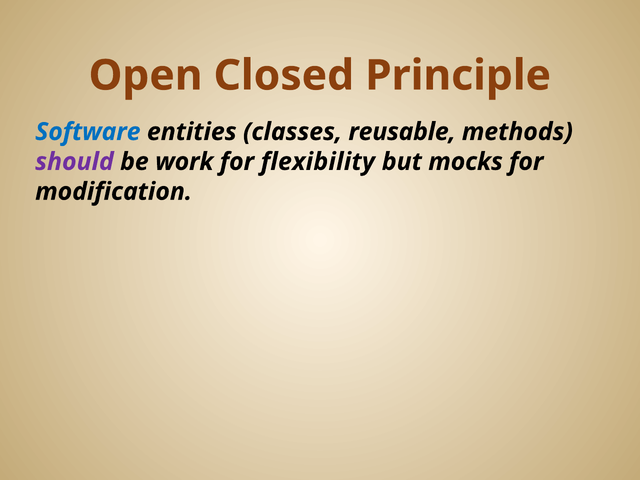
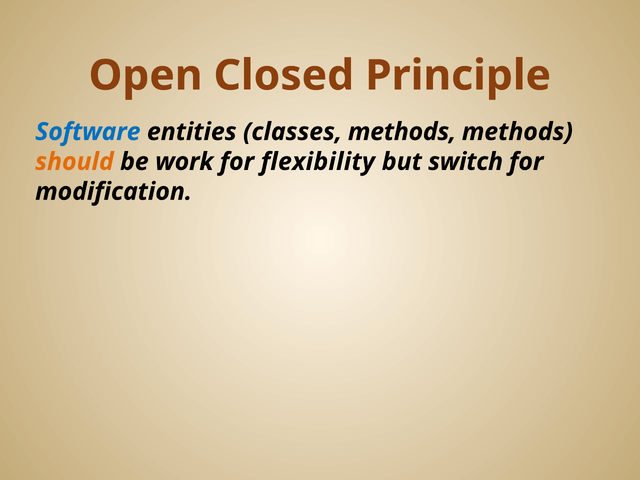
classes reusable: reusable -> methods
should colour: purple -> orange
mocks: mocks -> switch
